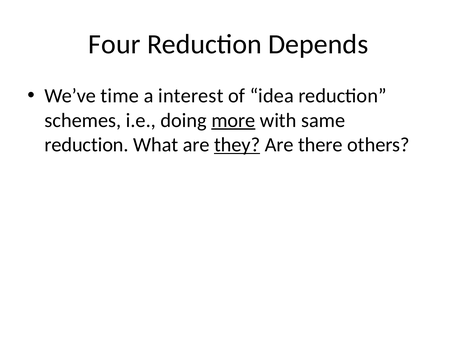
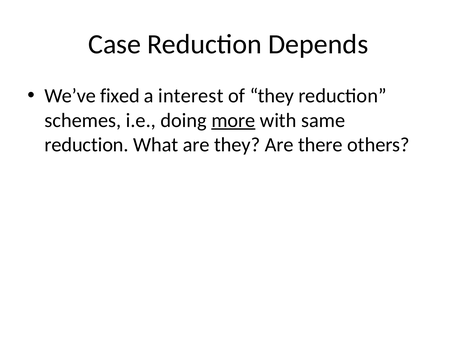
Four: Four -> Case
time: time -> fixed
of idea: idea -> they
they at (237, 145) underline: present -> none
